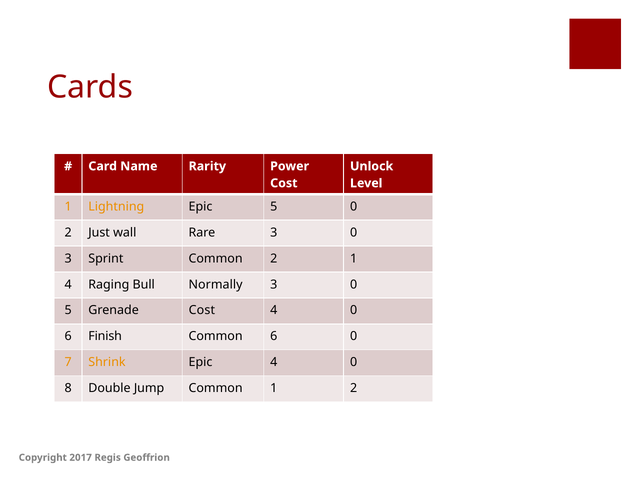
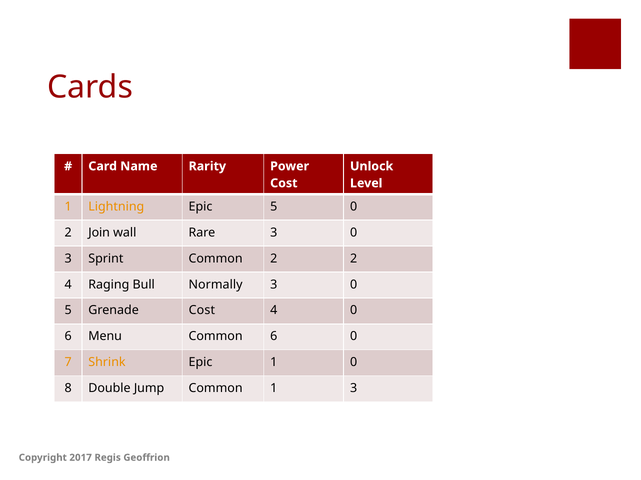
Just: Just -> Join
2 1: 1 -> 2
Finish: Finish -> Menu
Epic 4: 4 -> 1
1 2: 2 -> 3
